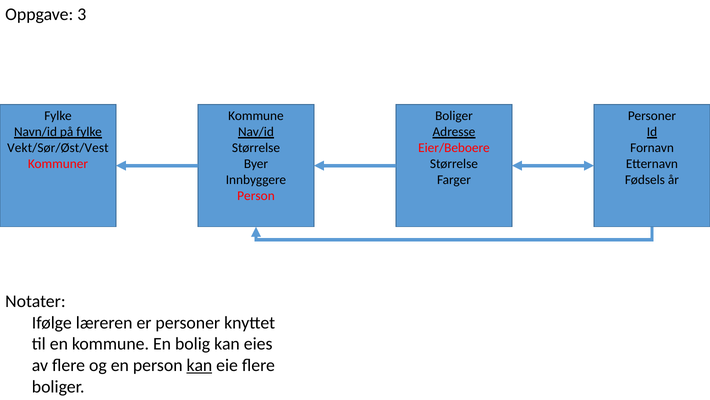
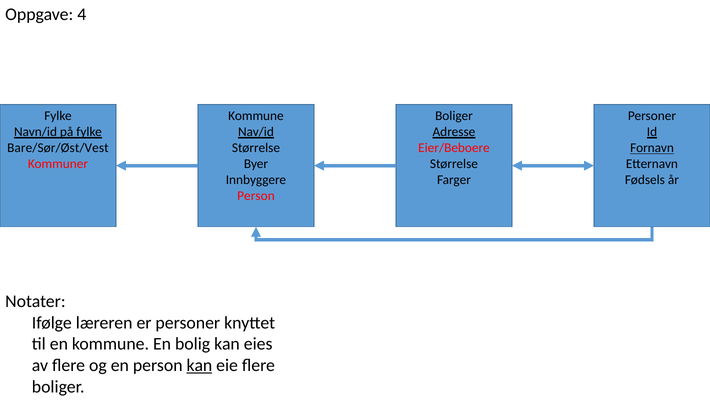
3: 3 -> 4
Vekt/Sør/Øst/Vest: Vekt/Sør/Øst/Vest -> Bare/Sør/Øst/Vest
Fornavn underline: none -> present
